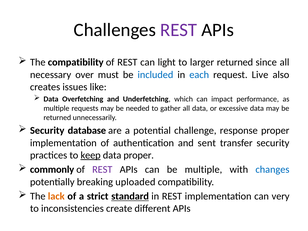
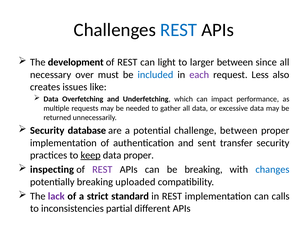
REST at (179, 30) colour: purple -> blue
The compatibility: compatibility -> development
larger returned: returned -> between
each colour: blue -> purple
Live: Live -> Less
challenge response: response -> between
commonly: commonly -> inspecting
be multiple: multiple -> breaking
lack colour: orange -> purple
standard underline: present -> none
very: very -> calls
create: create -> partial
